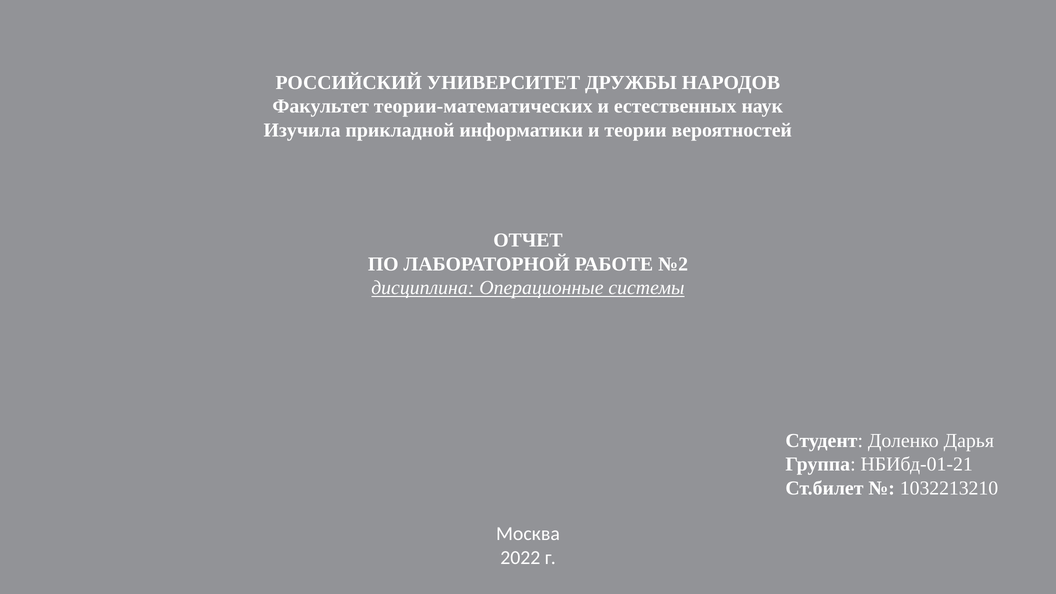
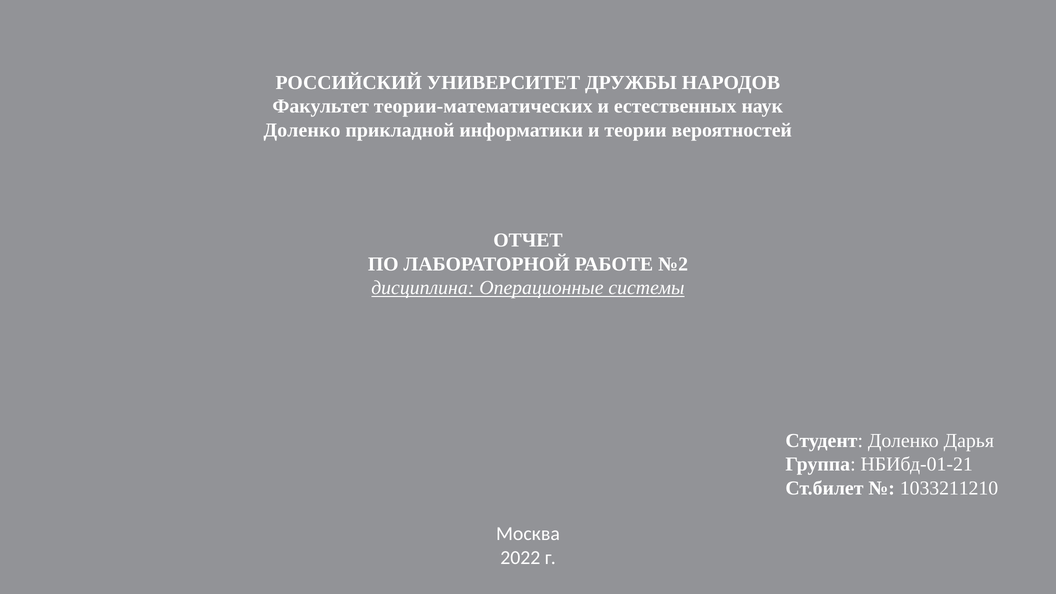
Изучила at (302, 130): Изучила -> Доленко
1032213210: 1032213210 -> 1033211210
